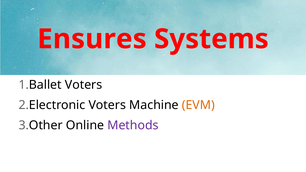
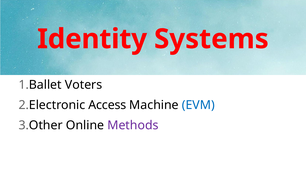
Ensures: Ensures -> Identity
Voters at (107, 105): Voters -> Access
EVM colour: orange -> blue
